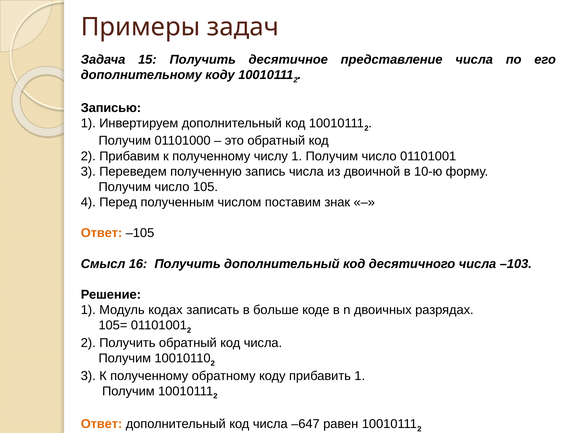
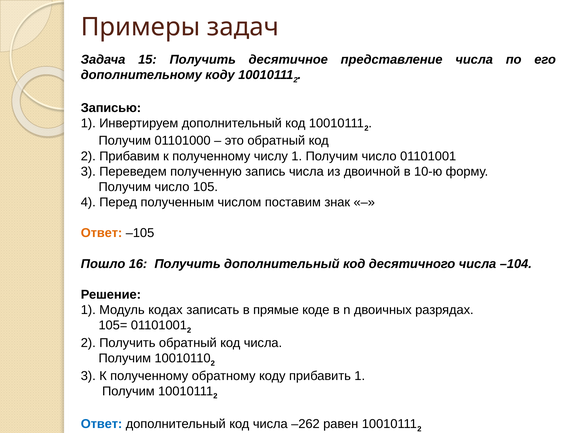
Смысл: Смысл -> Пошло
–103: –103 -> –104
больше: больше -> прямые
Ответ at (102, 425) colour: orange -> blue
–647: –647 -> –262
